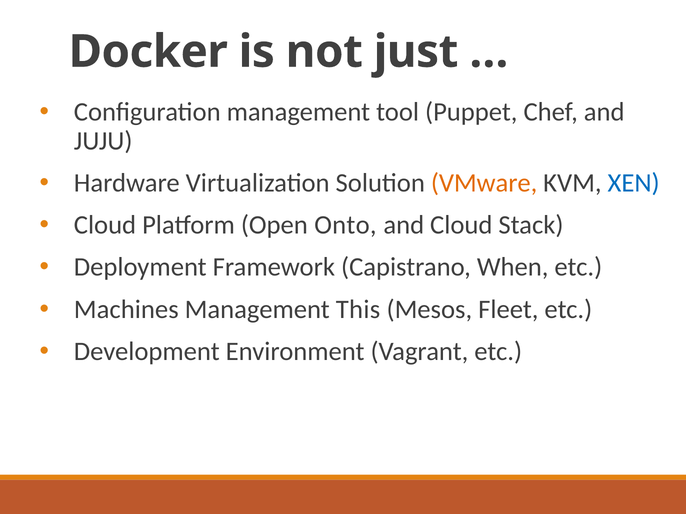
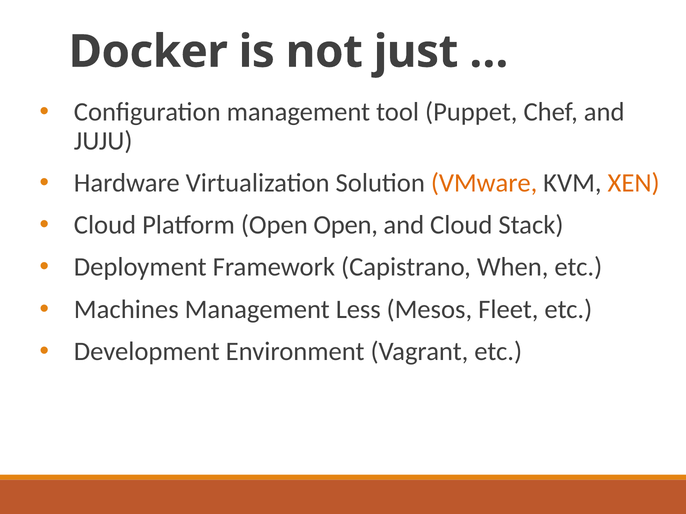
XEN colour: blue -> orange
Open Onto: Onto -> Open
This: This -> Less
